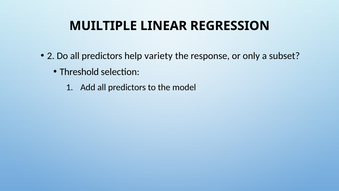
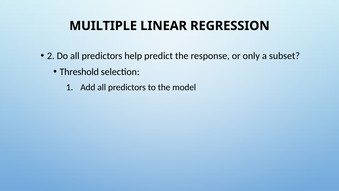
variety: variety -> predict
